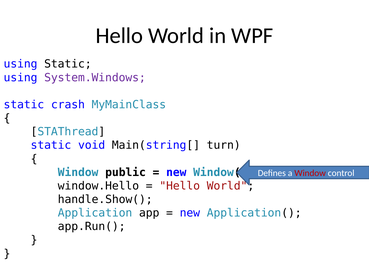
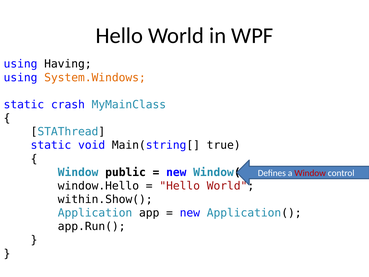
using Static: Static -> Having
System.Windows colour: purple -> orange
turn: turn -> true
handle.Show(: handle.Show( -> within.Show(
